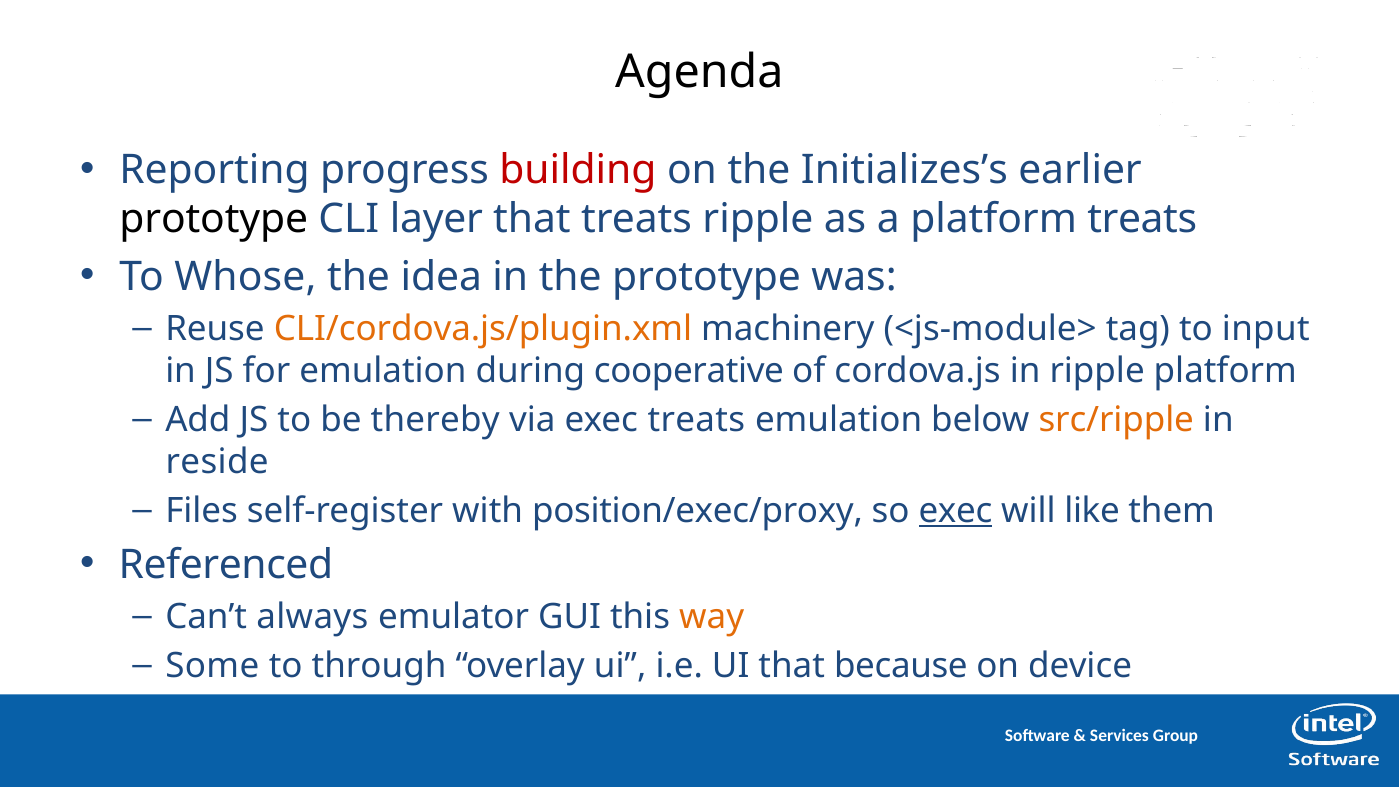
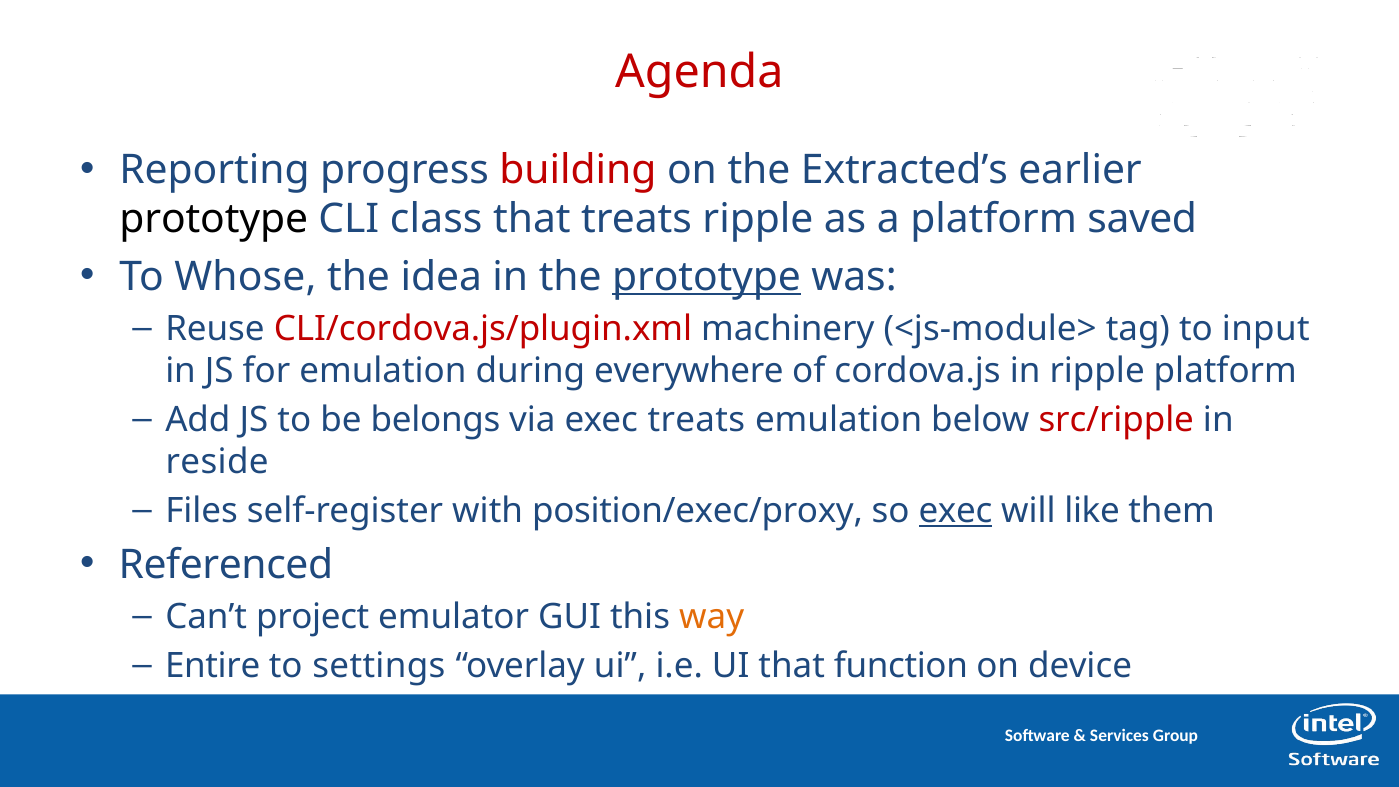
Agenda colour: black -> red
Initializes’s: Initializes’s -> Extracted’s
layer: layer -> class
platform treats: treats -> saved
prototype at (707, 277) underline: none -> present
CLI/cordova.js/plugin.xml colour: orange -> red
cooperative: cooperative -> everywhere
thereby: thereby -> belongs
src/ripple colour: orange -> red
always: always -> project
Some: Some -> Entire
through: through -> settings
because: because -> function
